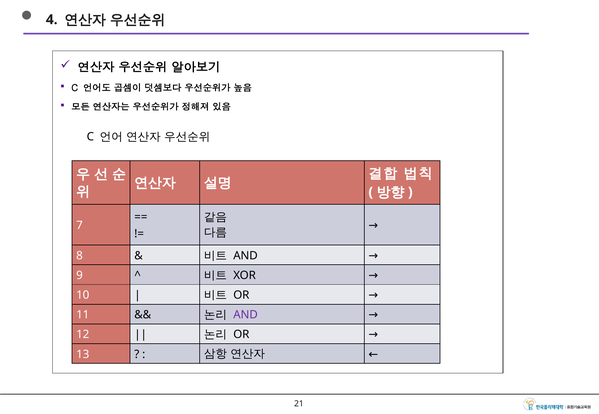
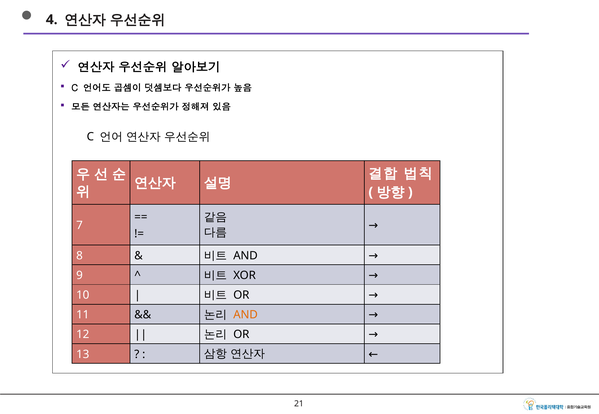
AND at (246, 315) colour: purple -> orange
